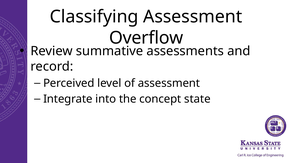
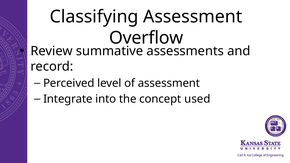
state: state -> used
